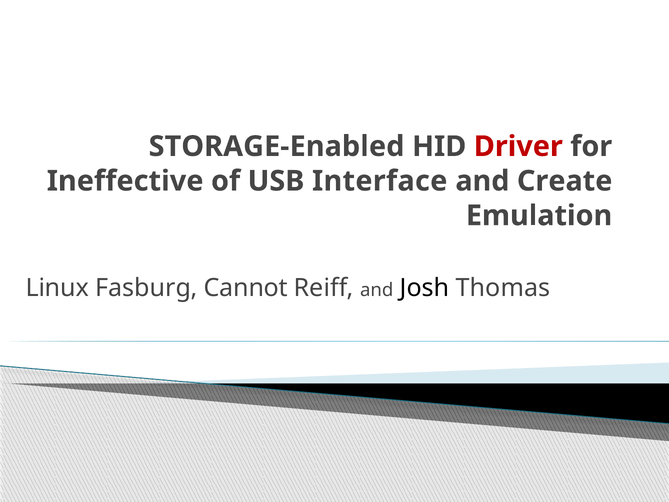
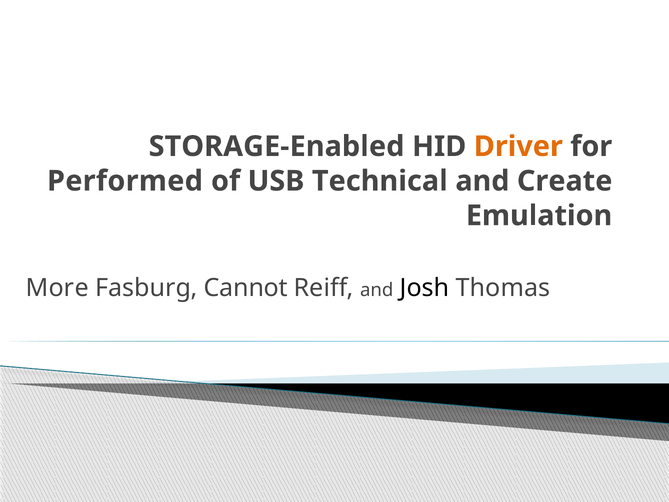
Driver colour: red -> orange
Ineffective: Ineffective -> Performed
Interface: Interface -> Technical
Linux: Linux -> More
